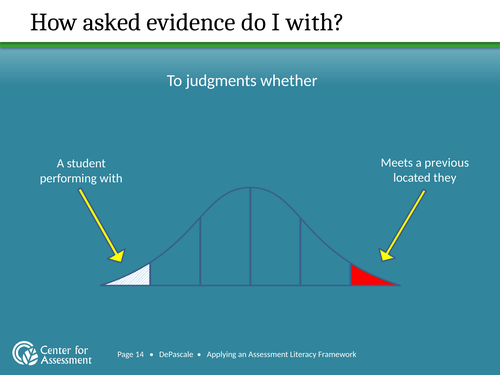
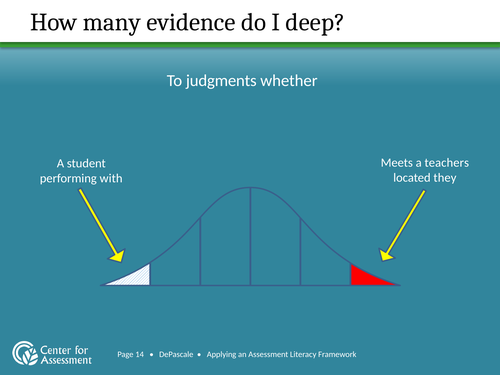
asked: asked -> many
I with: with -> deep
previous: previous -> teachers
